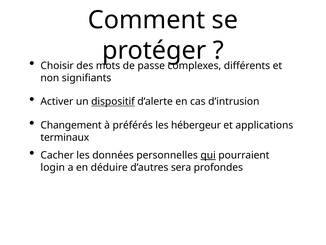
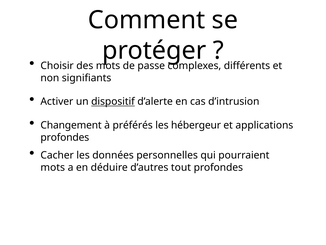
terminaux at (65, 137): terminaux -> profondes
qui underline: present -> none
login at (53, 167): login -> mots
sera: sera -> tout
